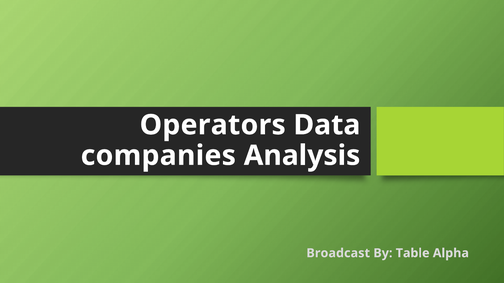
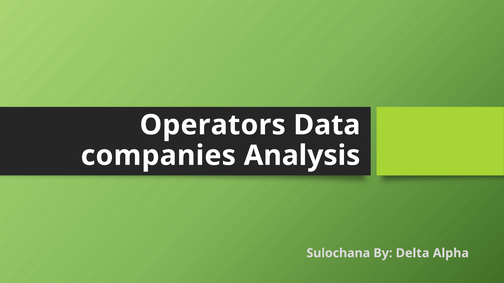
Broadcast: Broadcast -> Sulochana
Table: Table -> Delta
